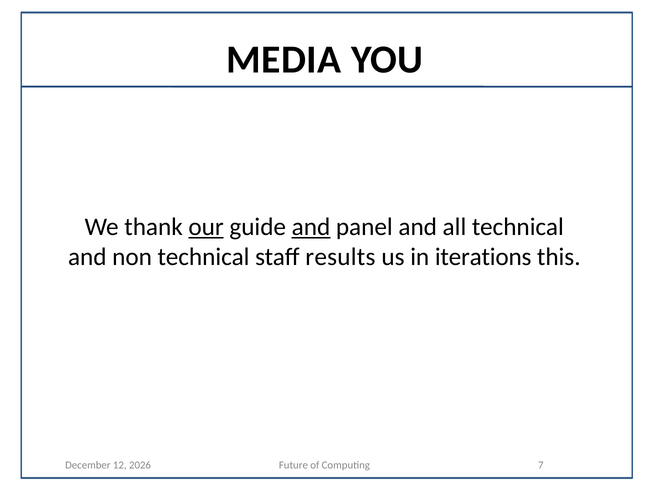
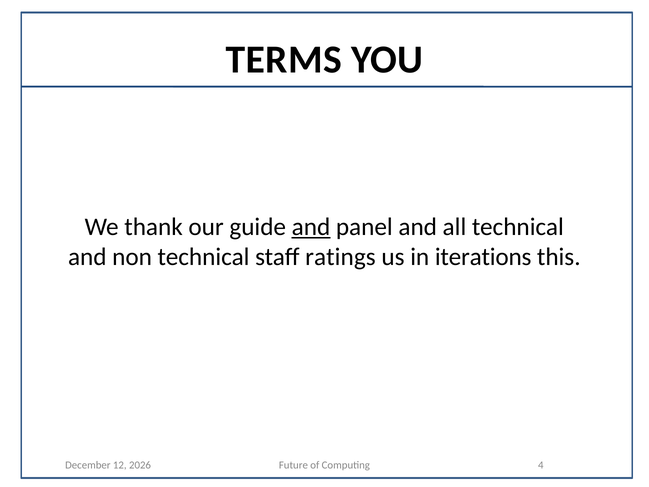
MEDIA: MEDIA -> TERMS
our underline: present -> none
results: results -> ratings
7: 7 -> 4
